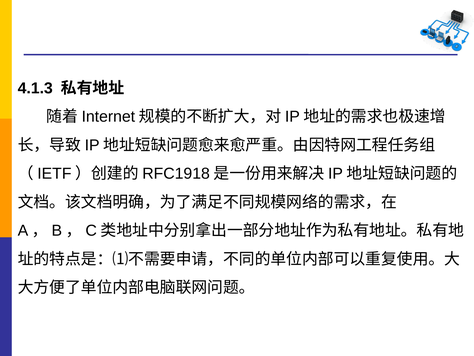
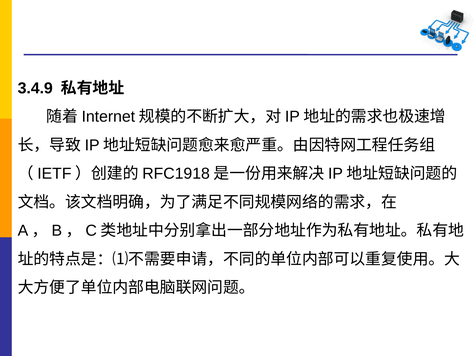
4.1.3: 4.1.3 -> 3.4.9
